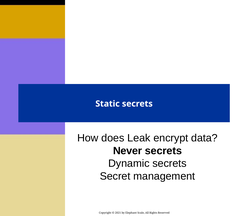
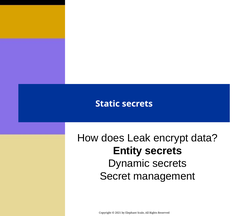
Never: Never -> Entity
